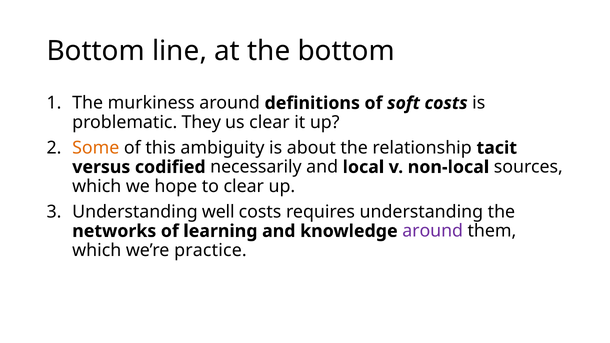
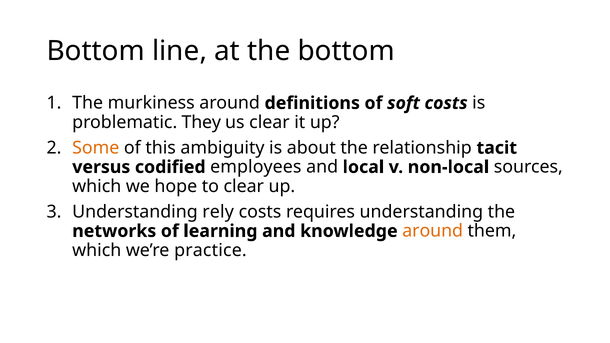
necessarily: necessarily -> employees
well: well -> rely
around at (433, 231) colour: purple -> orange
